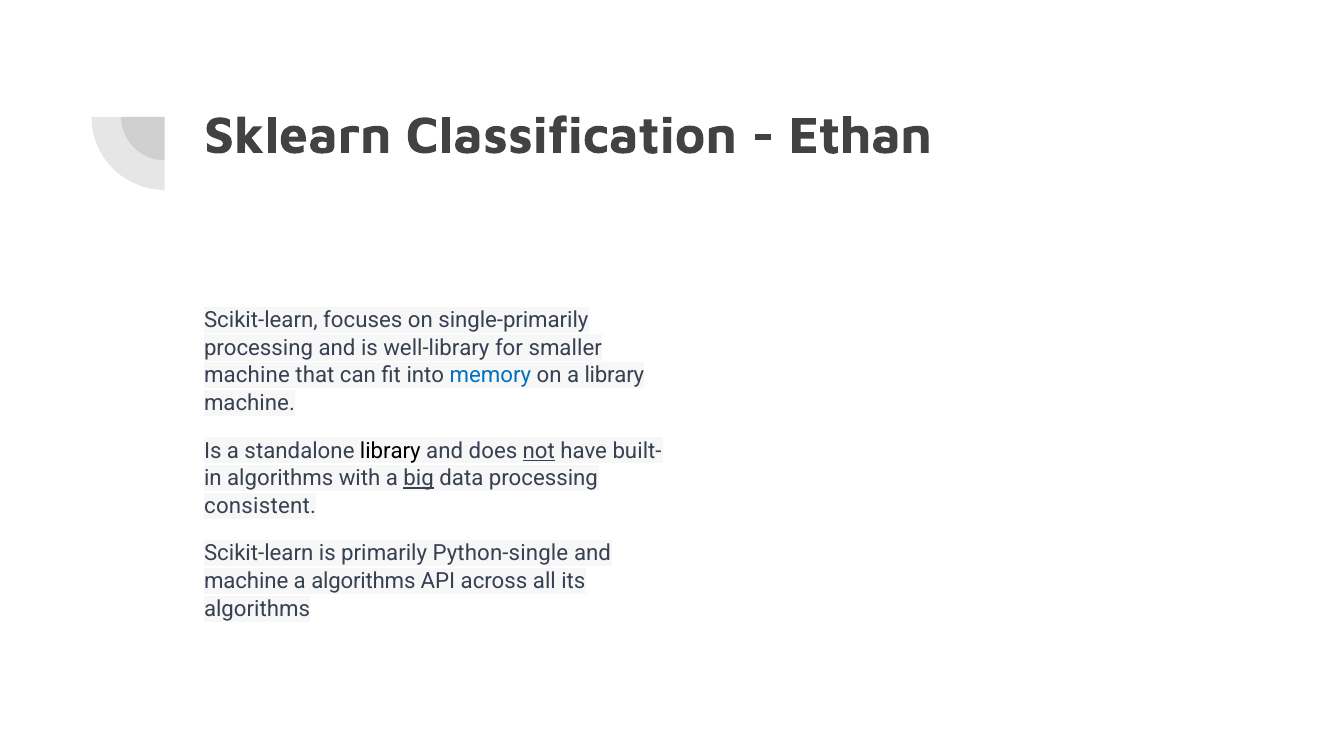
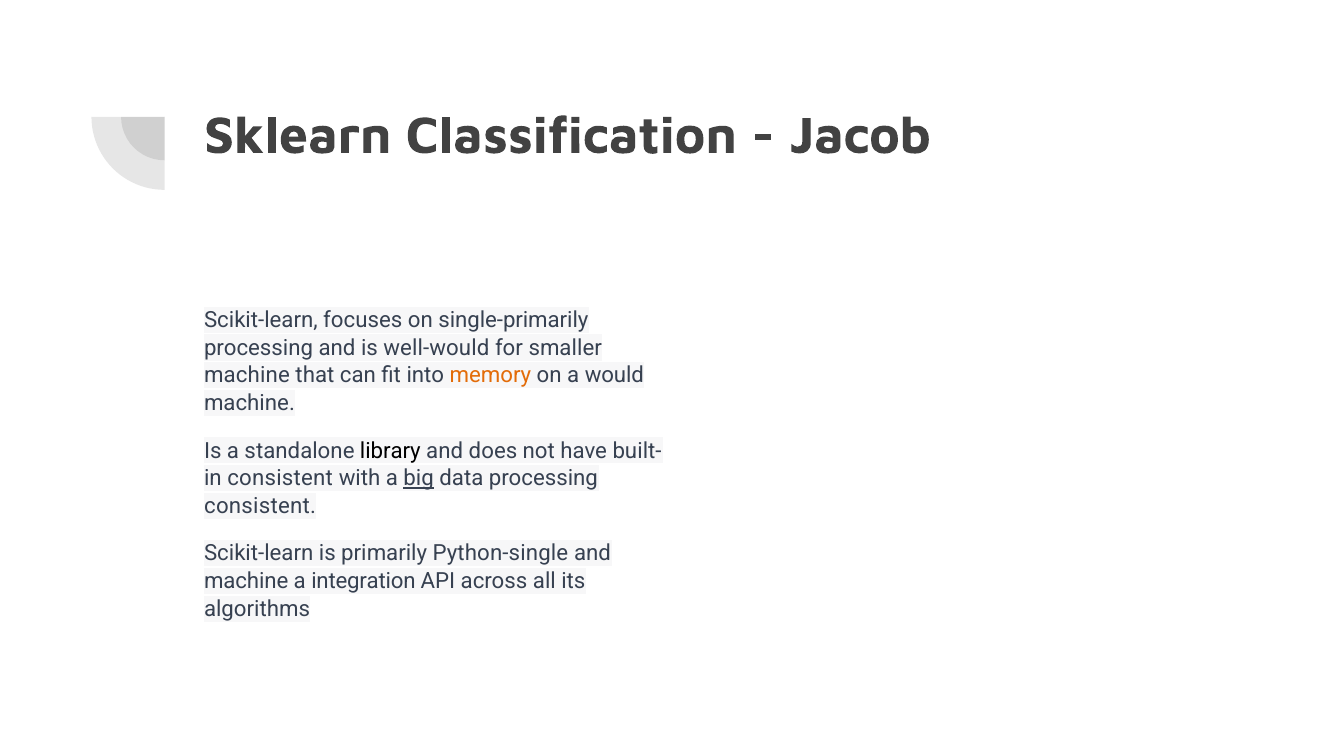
Ethan: Ethan -> Jacob
well-library: well-library -> well-would
memory colour: blue -> orange
a library: library -> would
not underline: present -> none
algorithms at (280, 478): algorithms -> consistent
a algorithms: algorithms -> integration
